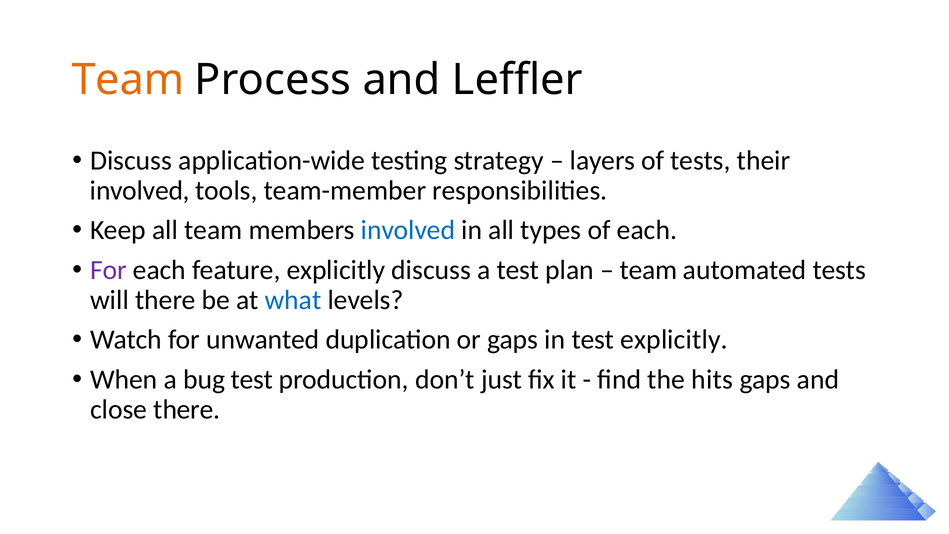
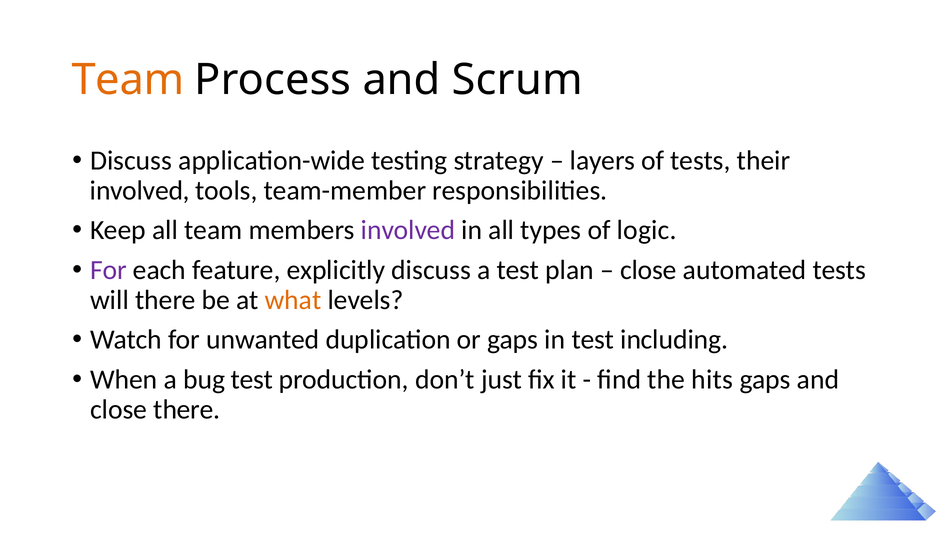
Leffler: Leffler -> Scrum
involved at (408, 230) colour: blue -> purple
of each: each -> logic
team at (649, 270): team -> close
what colour: blue -> orange
test explicitly: explicitly -> including
